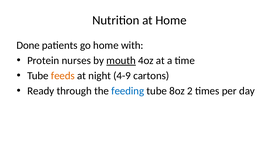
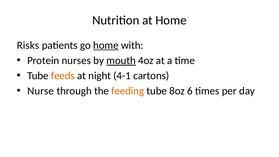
Done: Done -> Risks
home at (106, 45) underline: none -> present
4-9: 4-9 -> 4-1
Ready: Ready -> Nurse
feeding colour: blue -> orange
2: 2 -> 6
